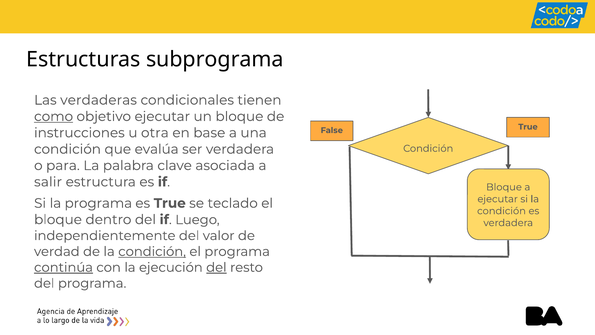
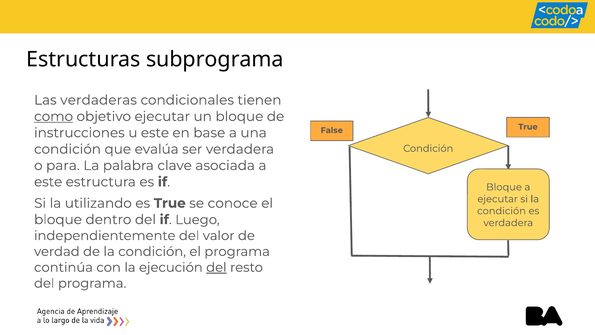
u otra: otra -> este
salir at (48, 182): salir -> este
la programa: programa -> utilizando
teclado: teclado -> conoce
condición at (152, 251) underline: present -> none
continúa underline: present -> none
